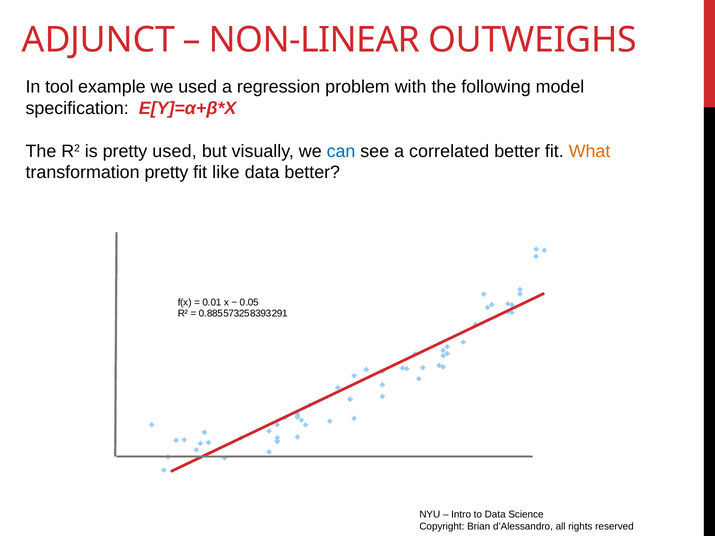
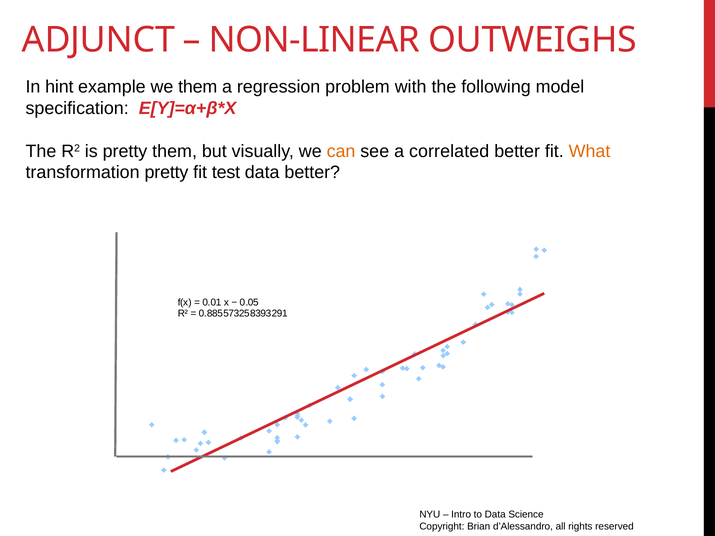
tool: tool -> hint
we used: used -> them
pretty used: used -> them
can colour: blue -> orange
like: like -> test
